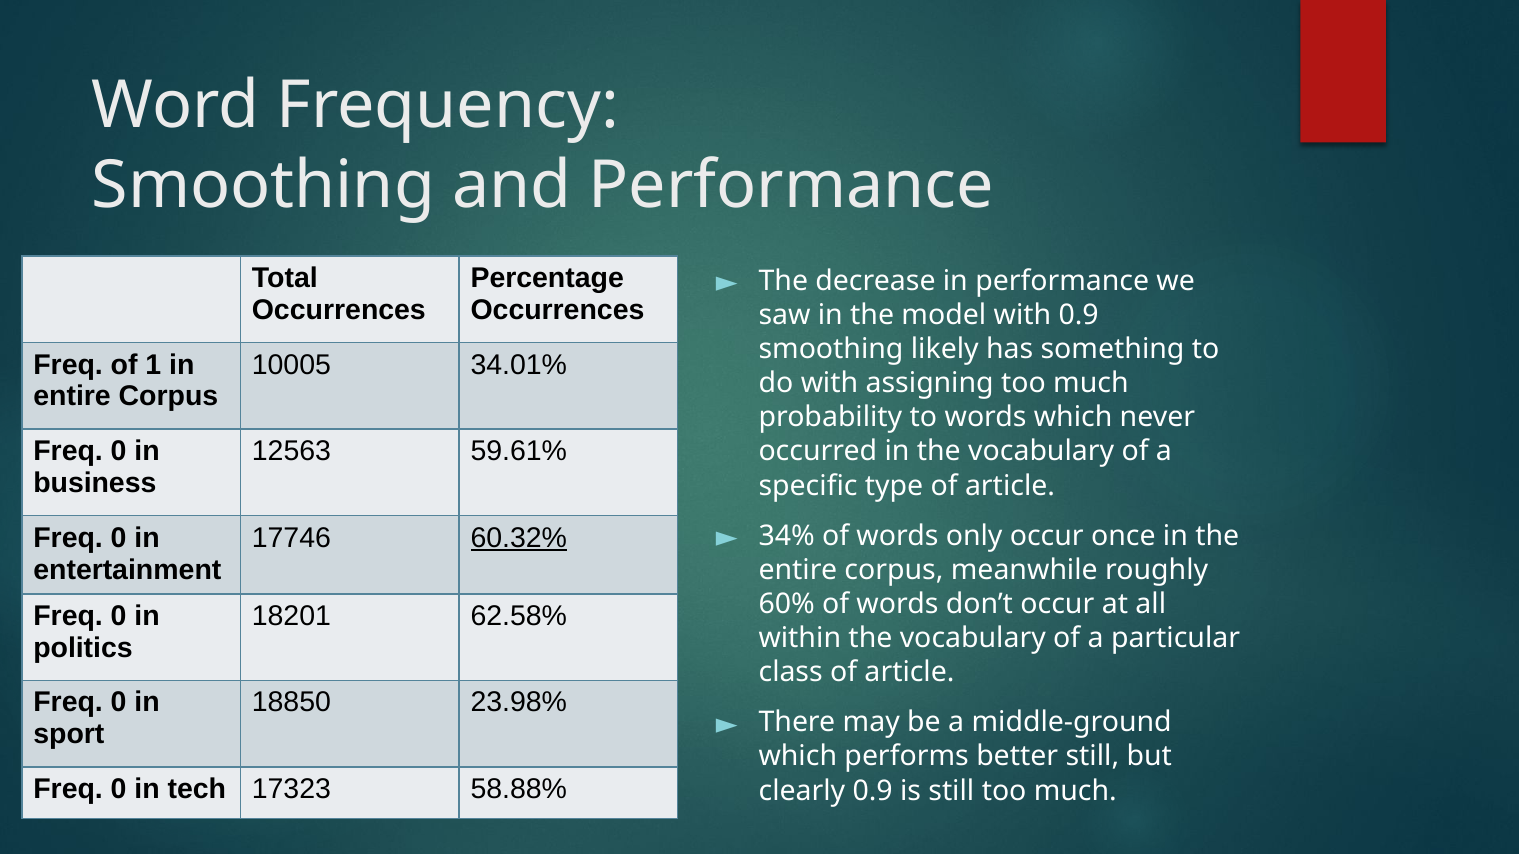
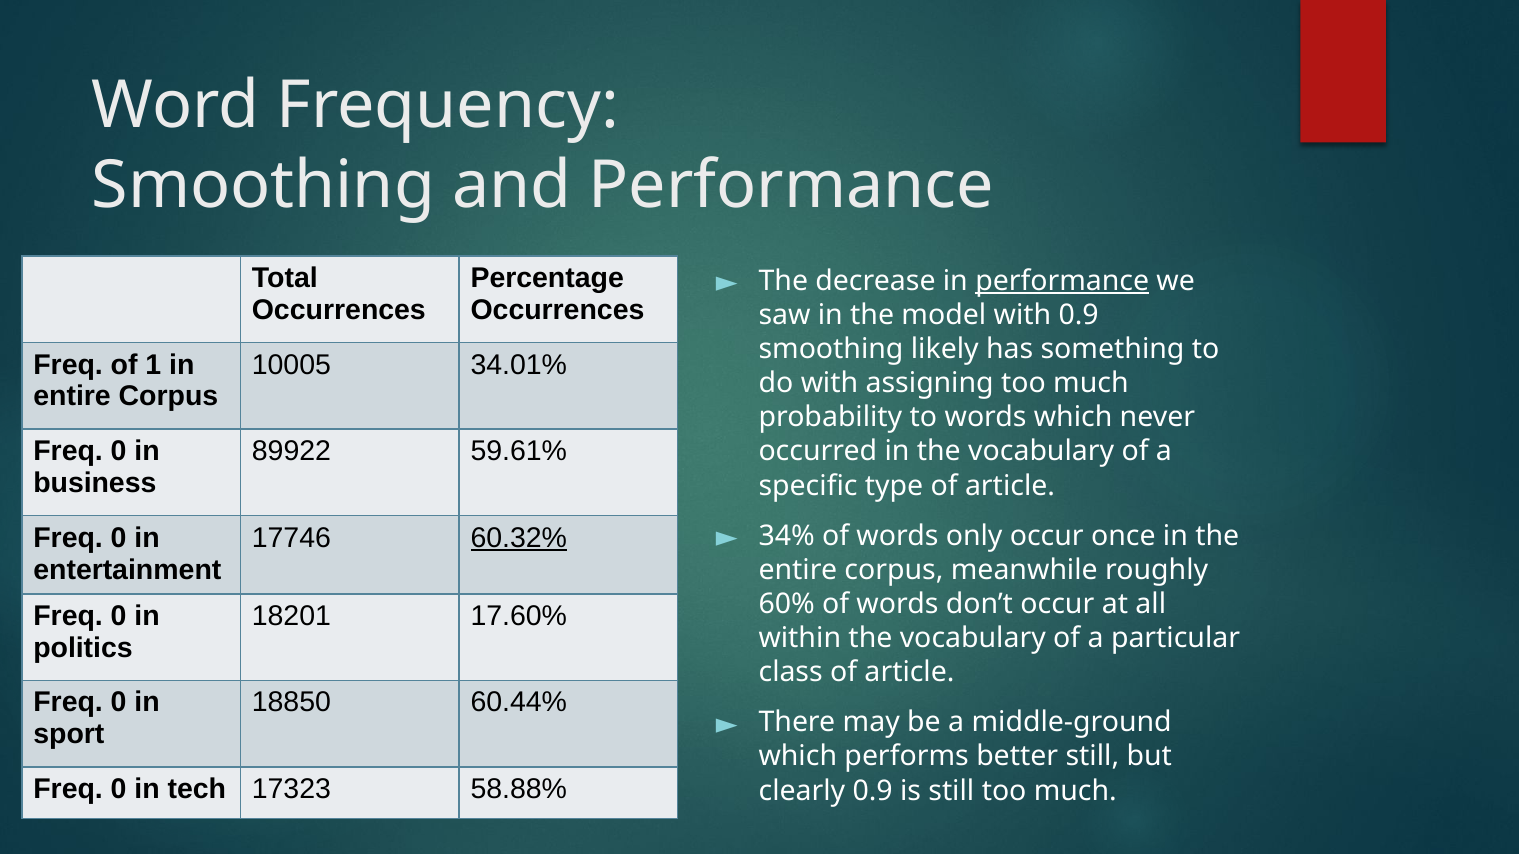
performance at (1062, 281) underline: none -> present
12563: 12563 -> 89922
62.58%: 62.58% -> 17.60%
23.98%: 23.98% -> 60.44%
